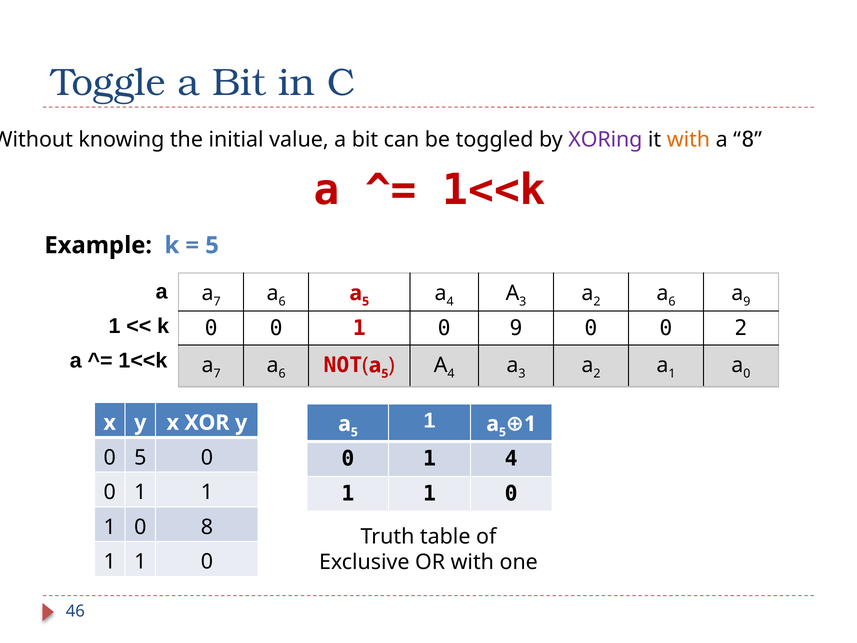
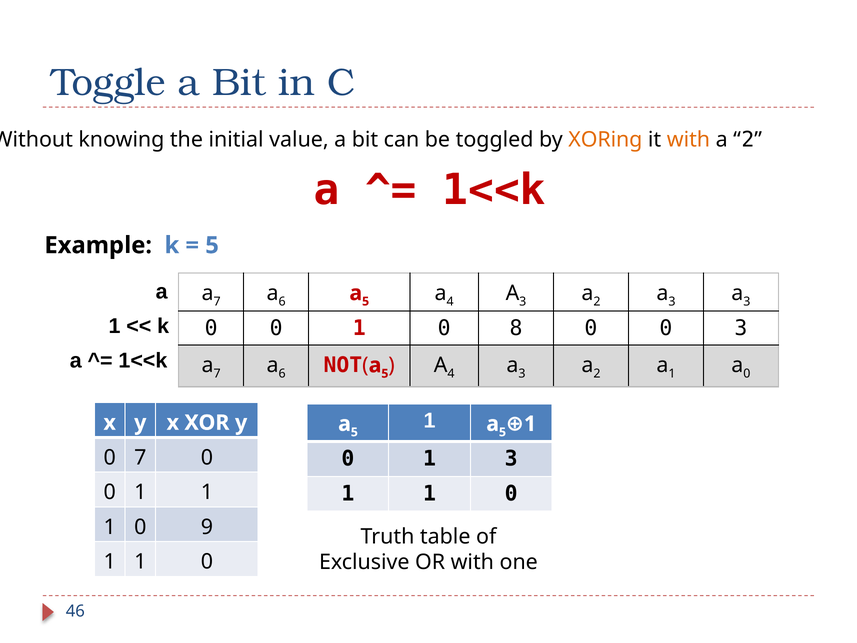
XORing colour: purple -> orange
8 at (748, 140): 8 -> 2
6 at (672, 301): 6 -> 3
9 at (747, 301): 9 -> 3
0 9: 9 -> 8
0 2: 2 -> 3
1 4: 4 -> 3
0 5: 5 -> 7
0 8: 8 -> 9
